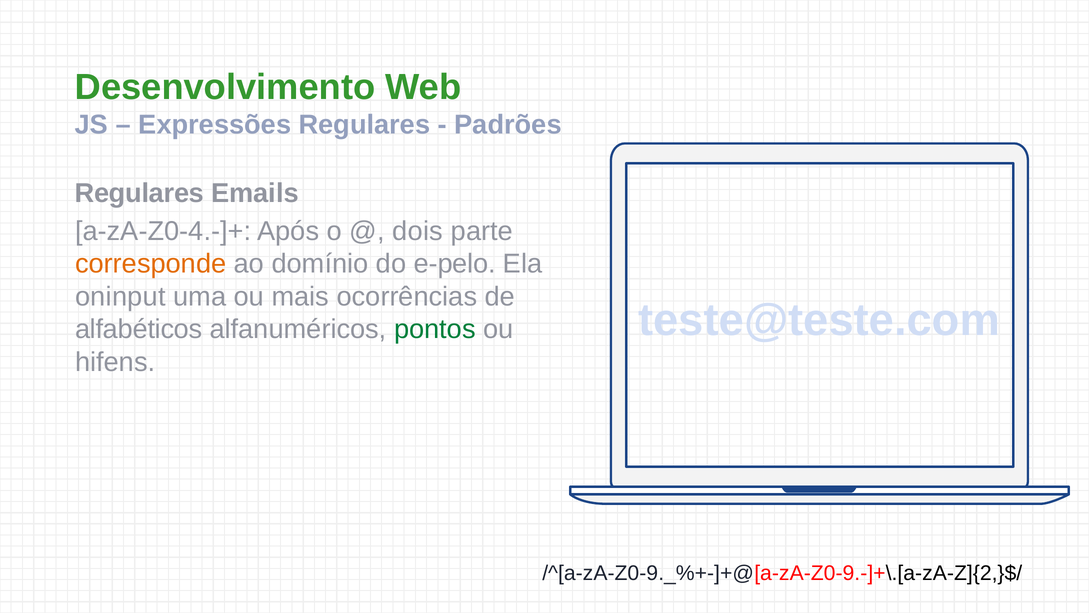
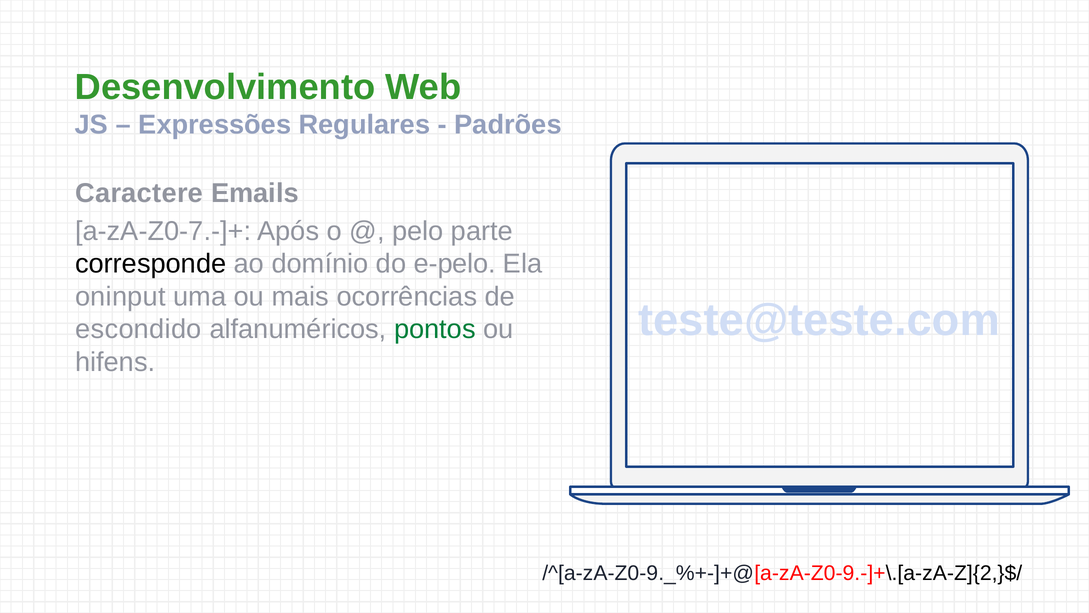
Regulares at (139, 193): Regulares -> Caractere
a-zA-Z0-4.-]+: a-zA-Z0-4.-]+ -> a-zA-Z0-7.-]+
dois: dois -> pelo
corresponde colour: orange -> black
alfabéticos: alfabéticos -> escondido
